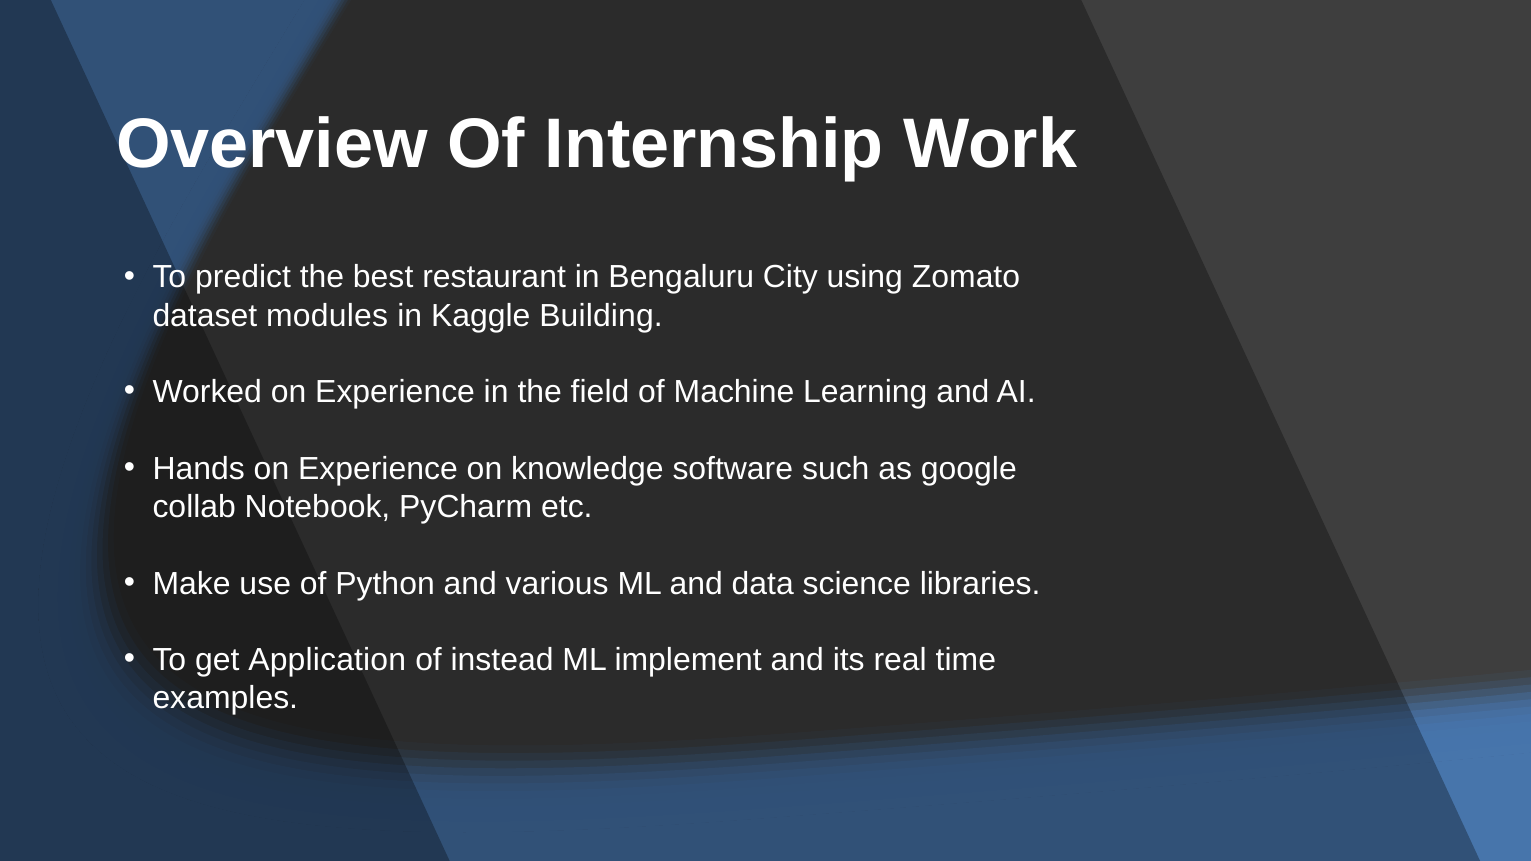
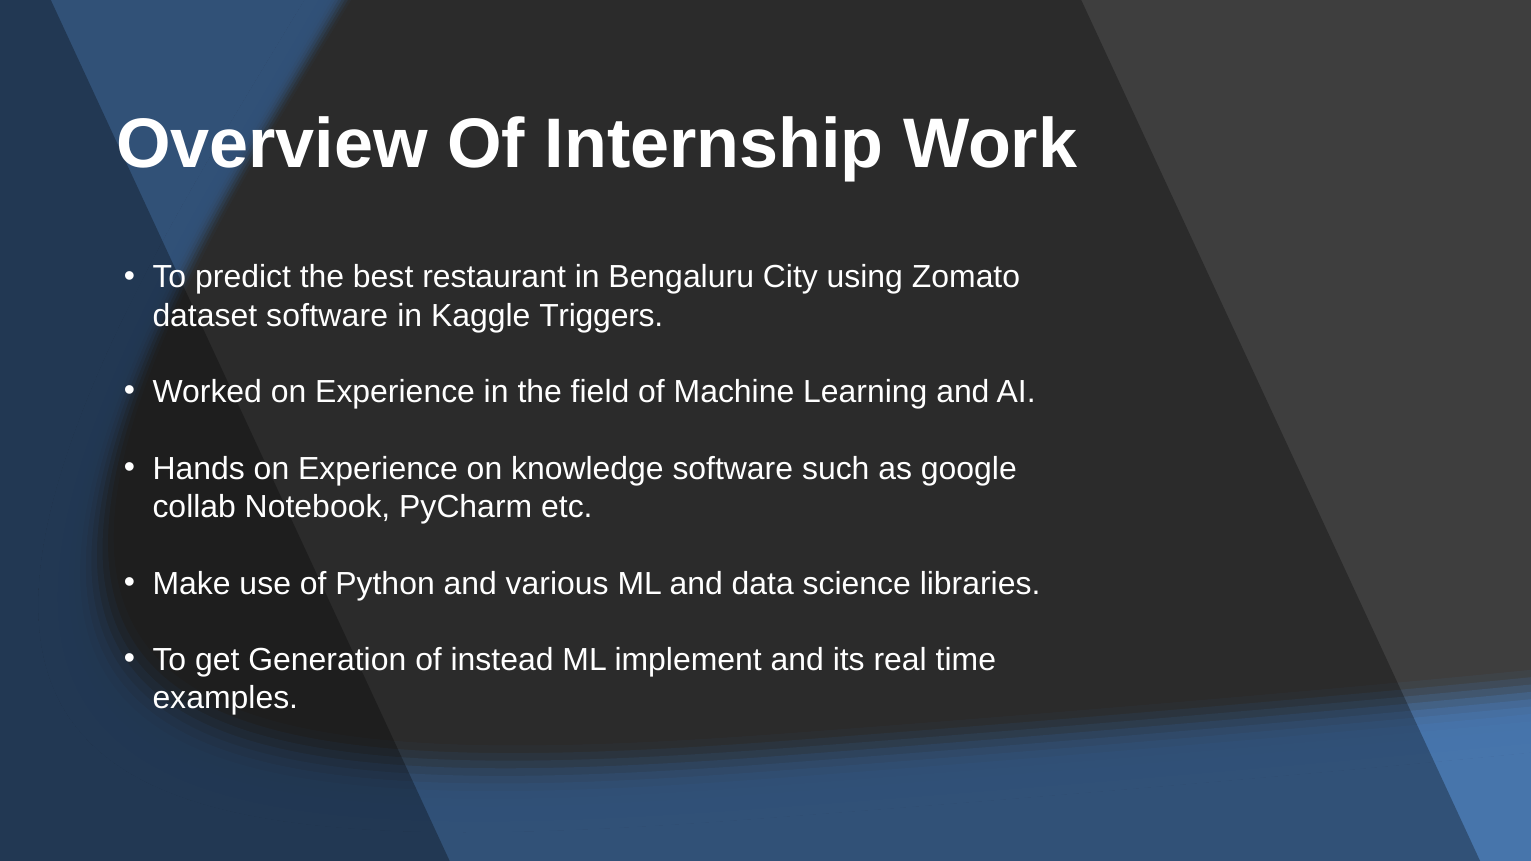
dataset modules: modules -> software
Building: Building -> Triggers
Application: Application -> Generation
